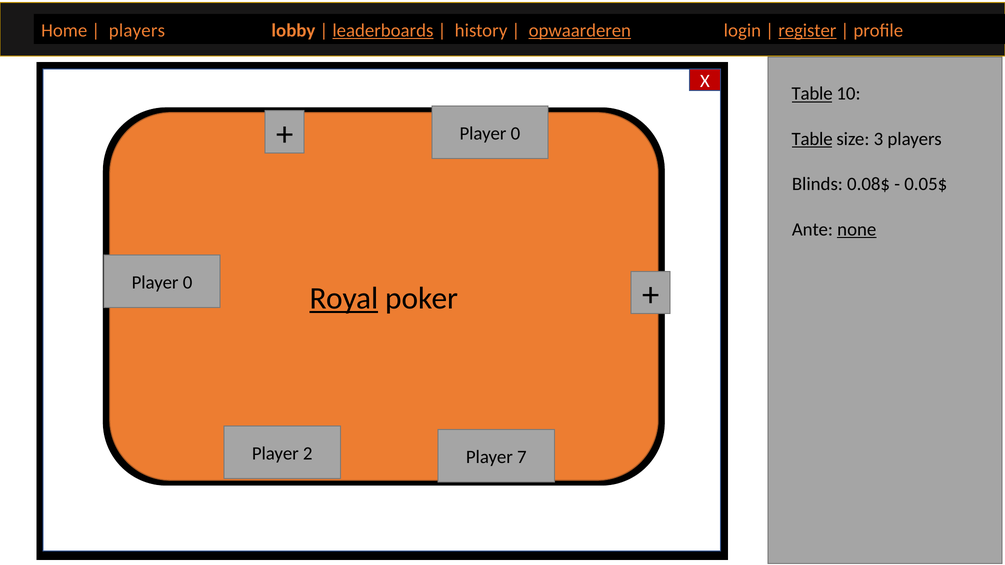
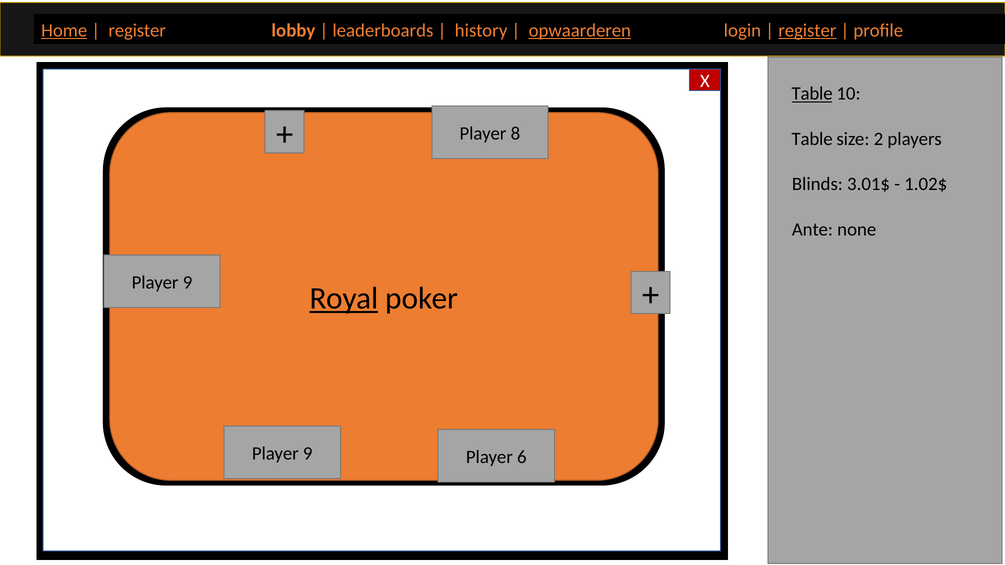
Home underline: none -> present
players at (137, 30): players -> register
leaderboards underline: present -> none
0 at (515, 133): 0 -> 8
Table at (812, 139) underline: present -> none
size 3: 3 -> 2
0.08$: 0.08$ -> 3.01$
0.05$: 0.05$ -> 1.02$
none underline: present -> none
0 at (188, 283): 0 -> 9
2 at (308, 454): 2 -> 9
Player 7: 7 -> 6
